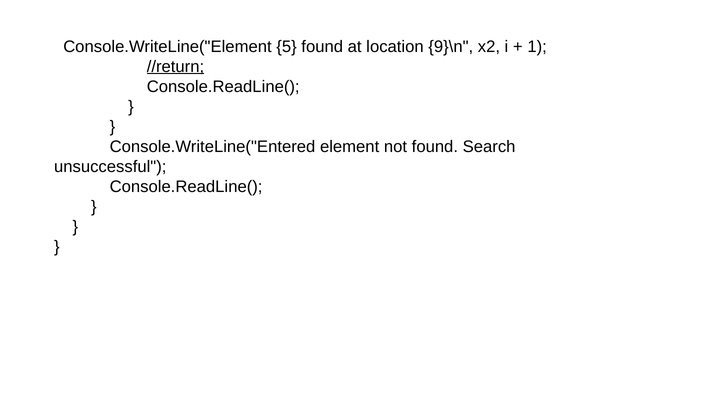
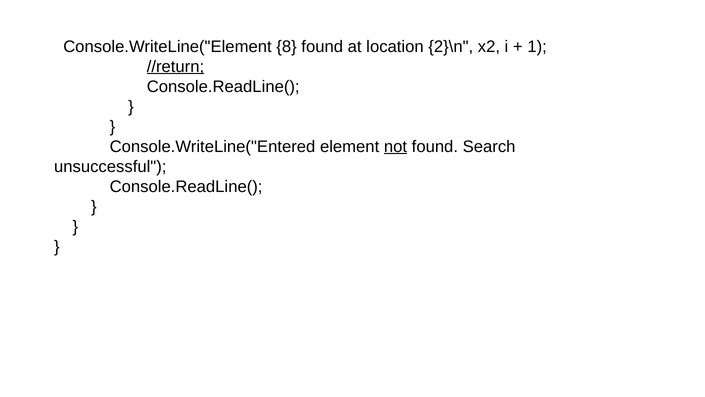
5: 5 -> 8
9}\n: 9}\n -> 2}\n
not underline: none -> present
